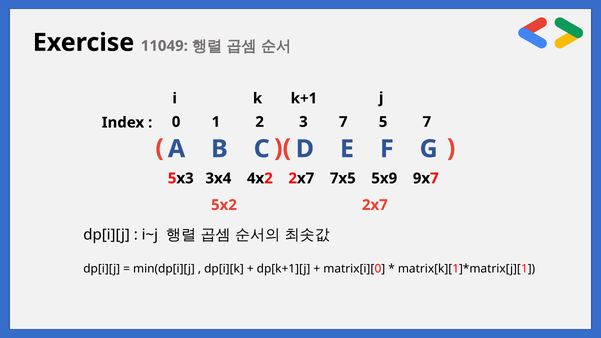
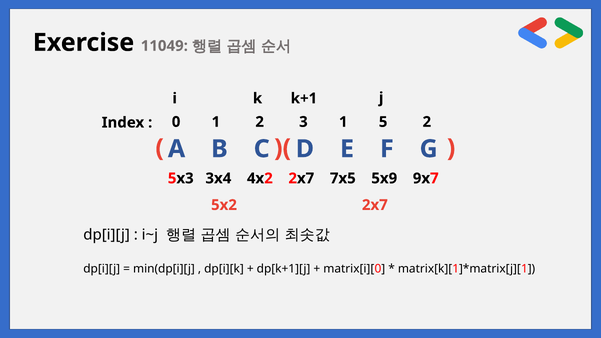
3 7: 7 -> 1
5 7: 7 -> 2
